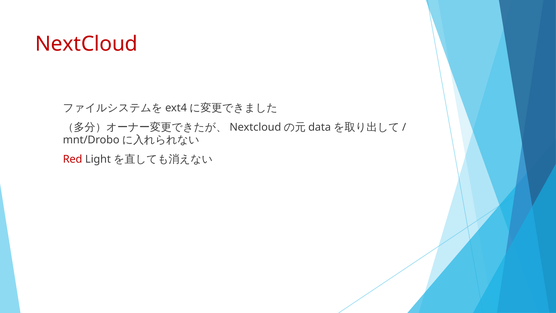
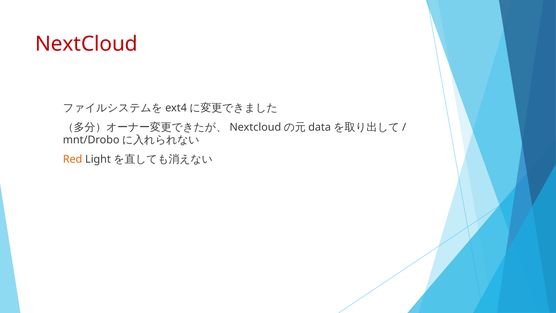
Red colour: red -> orange
